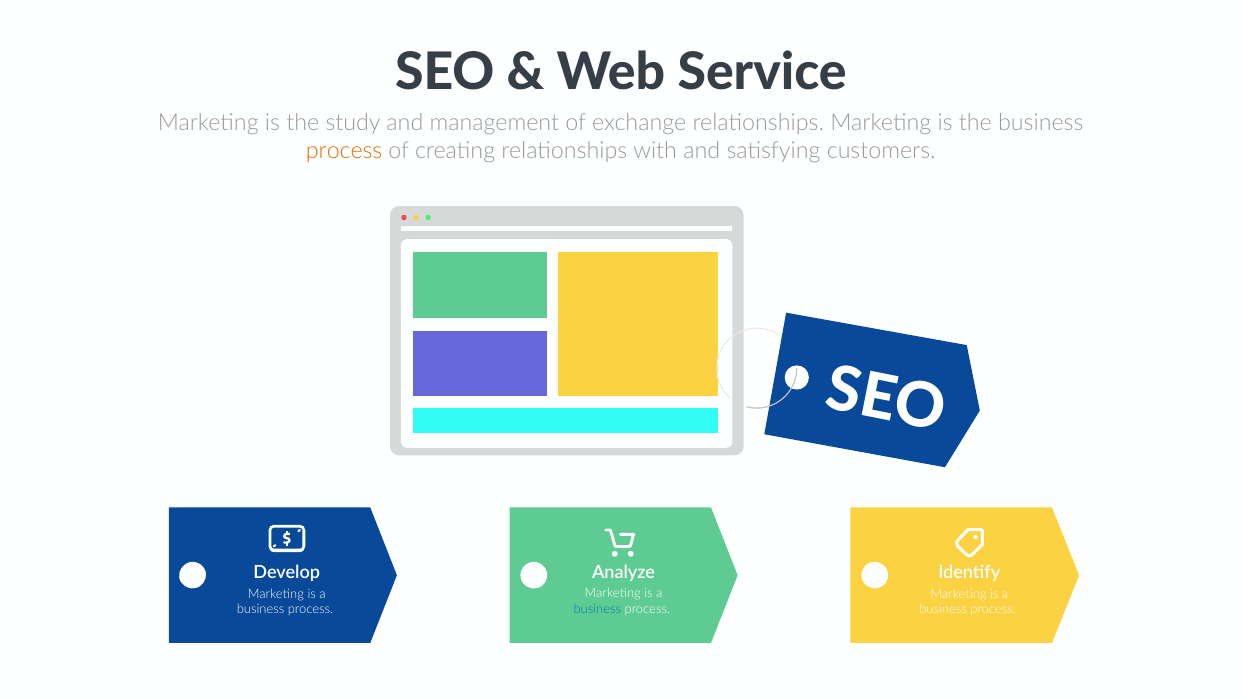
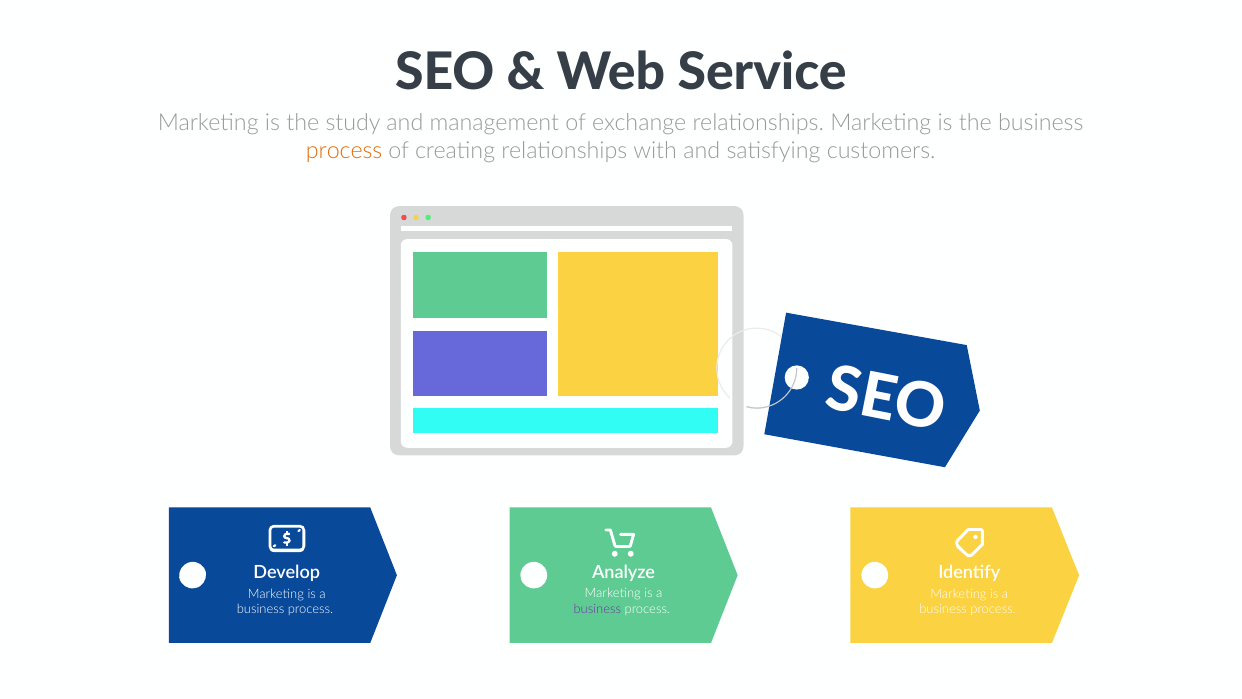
business at (597, 609) colour: blue -> purple
